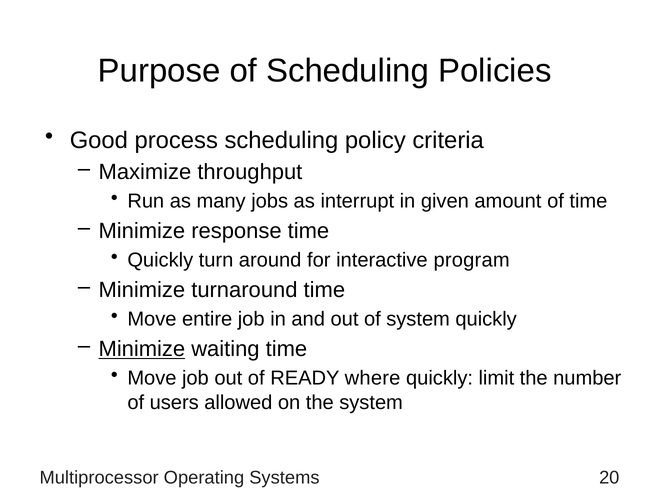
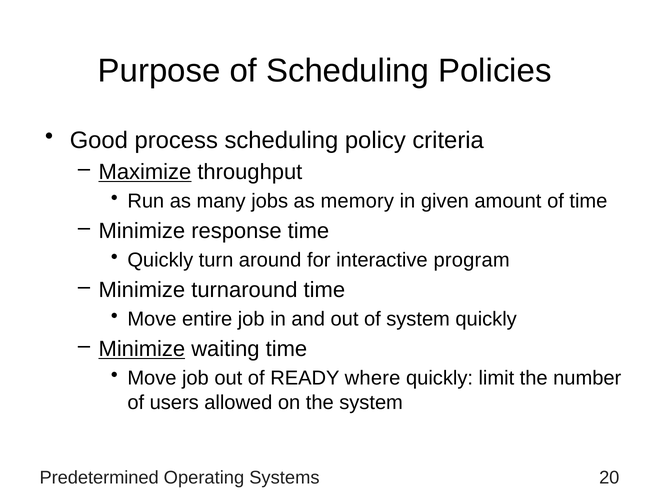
Maximize underline: none -> present
interrupt: interrupt -> memory
Multiprocessor: Multiprocessor -> Predetermined
